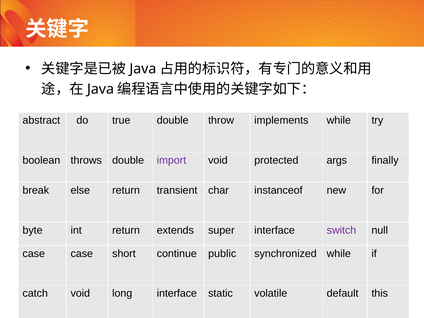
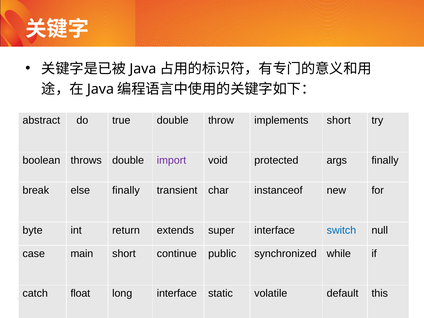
implements while: while -> short
else return: return -> finally
switch colour: purple -> blue
case case: case -> main
void at (80, 293): void -> float
